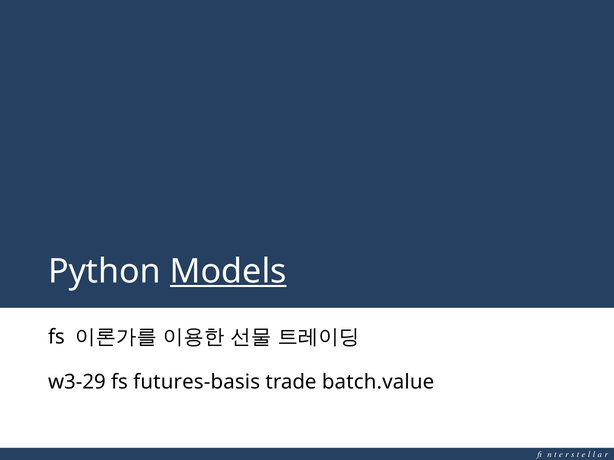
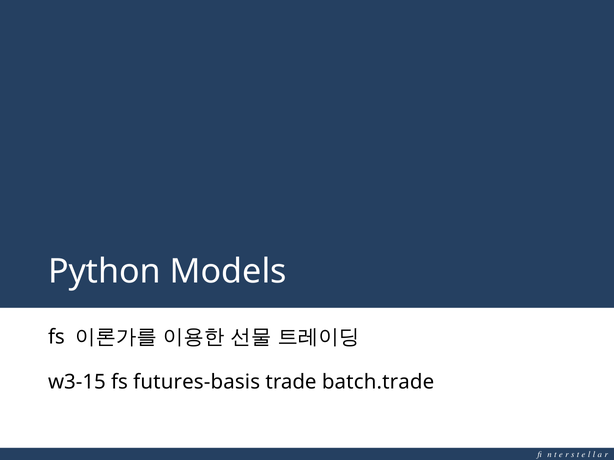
Models underline: present -> none
w3-29: w3-29 -> w3-15
batch.value: batch.value -> batch.trade
